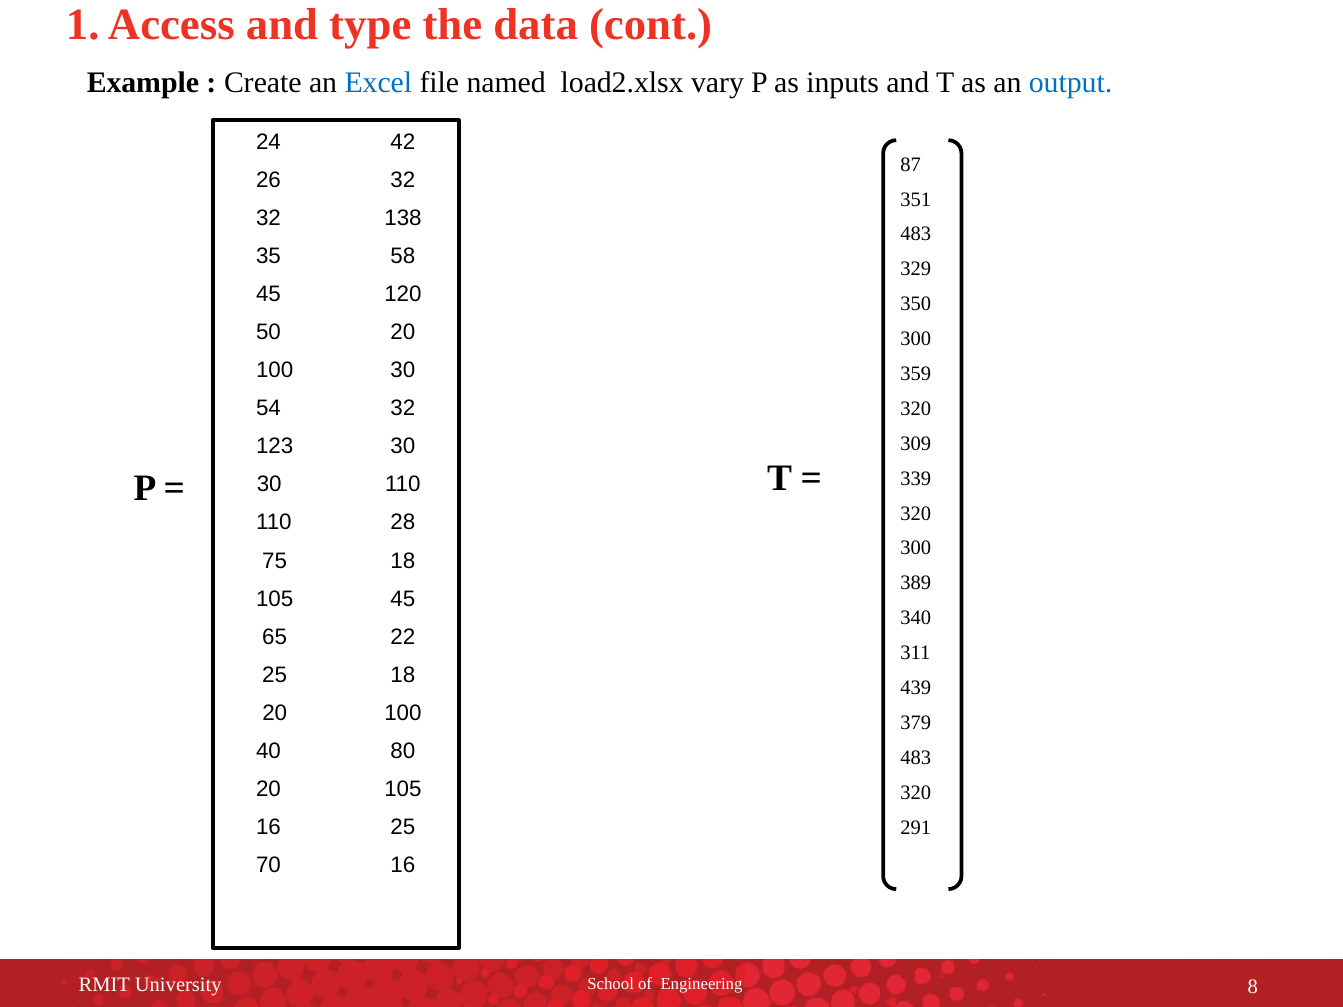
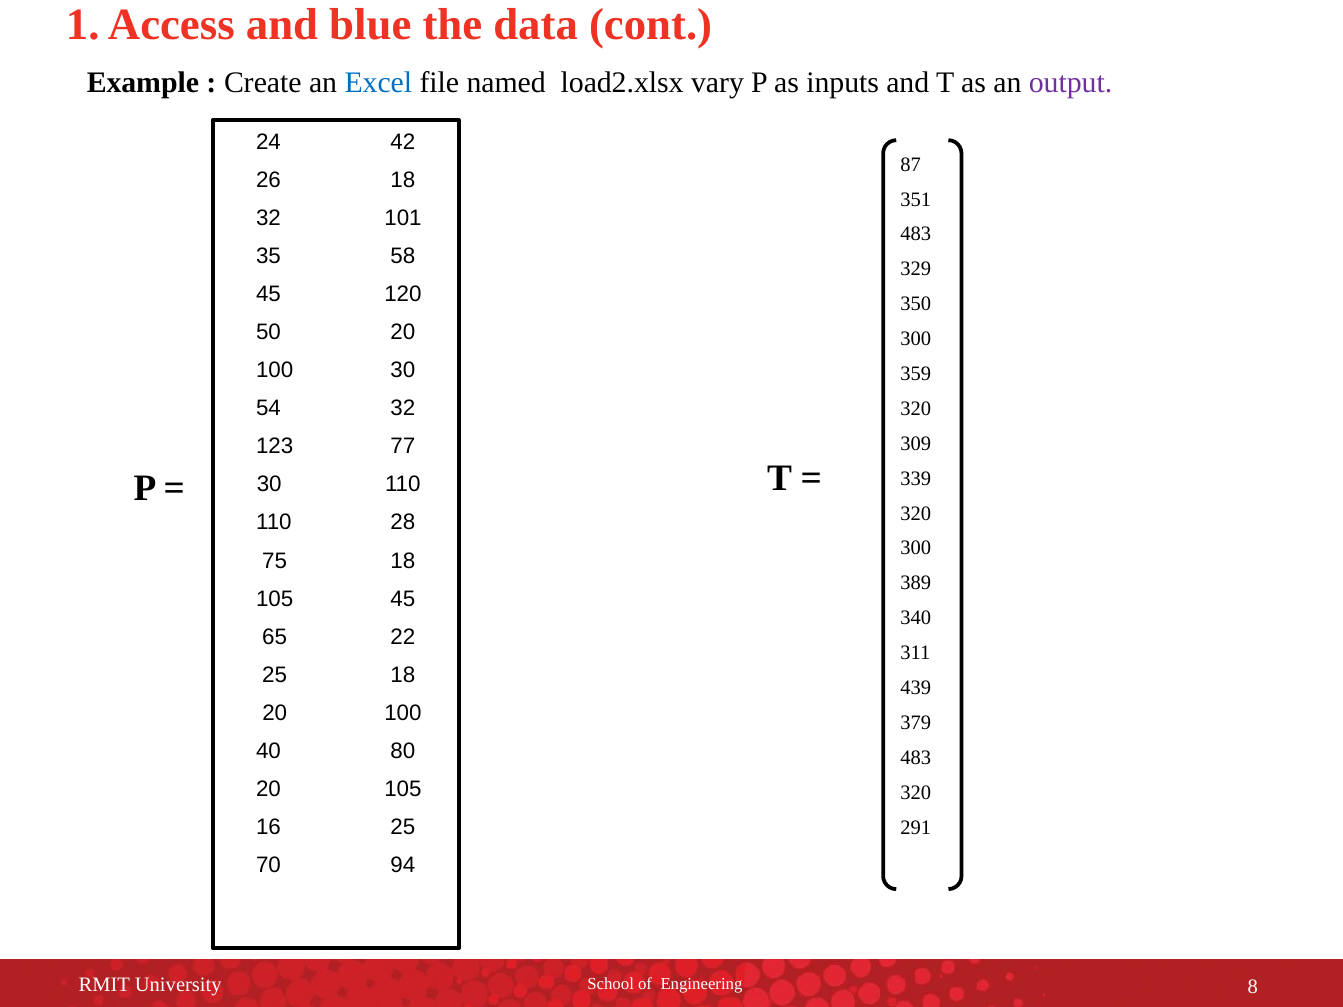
type: type -> blue
output colour: blue -> purple
26 32: 32 -> 18
138: 138 -> 101
123 30: 30 -> 77
70 16: 16 -> 94
